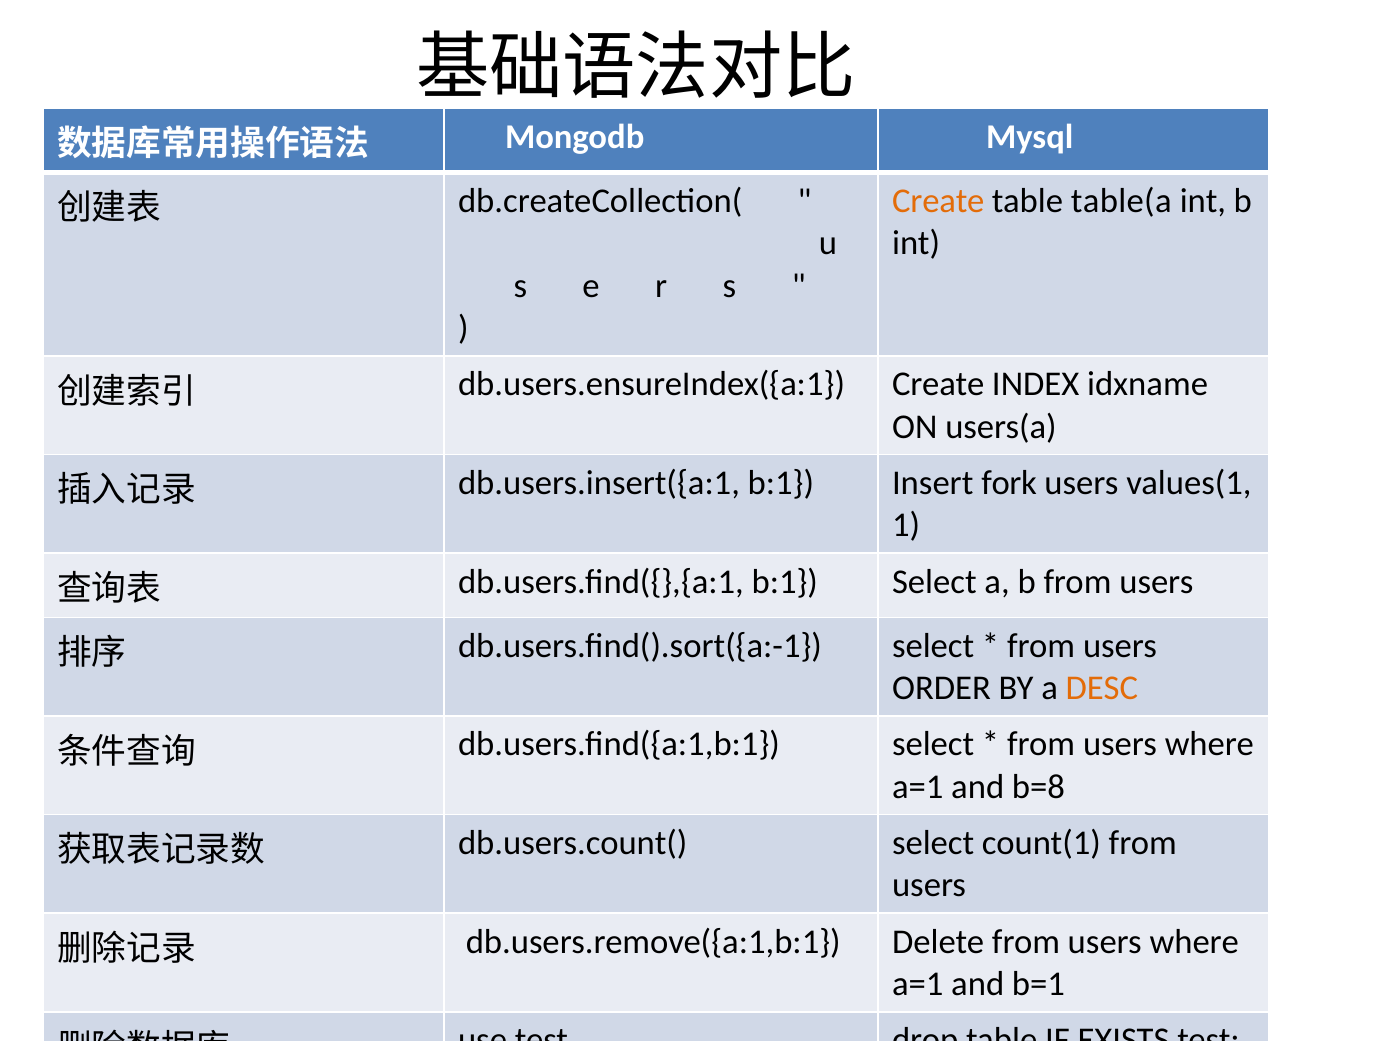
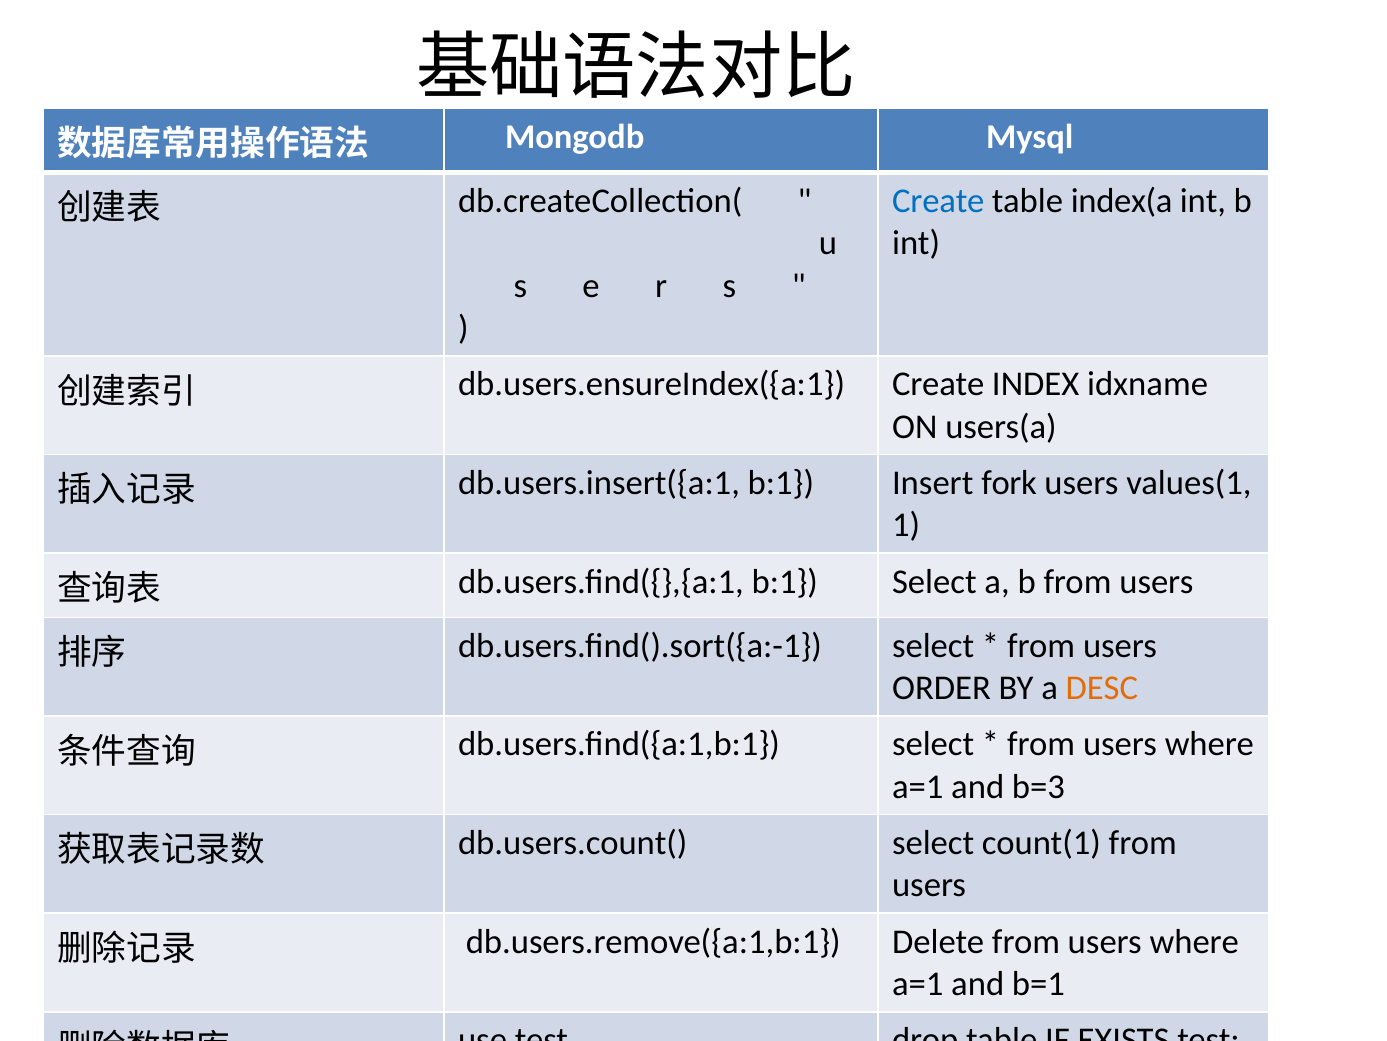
Create at (938, 201) colour: orange -> blue
table(a: table(a -> index(a
b=8: b=8 -> b=3
